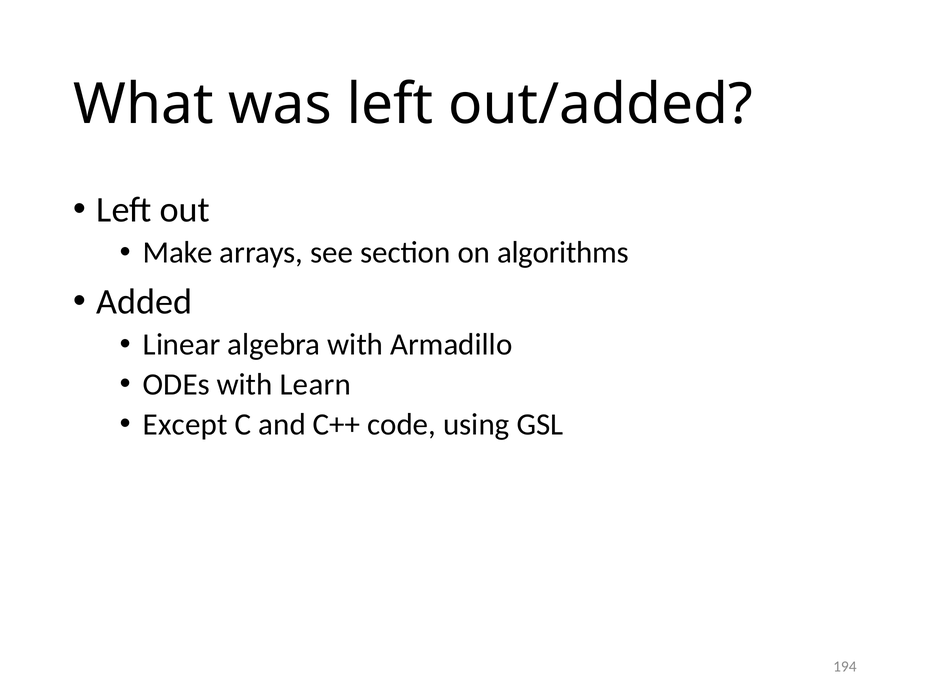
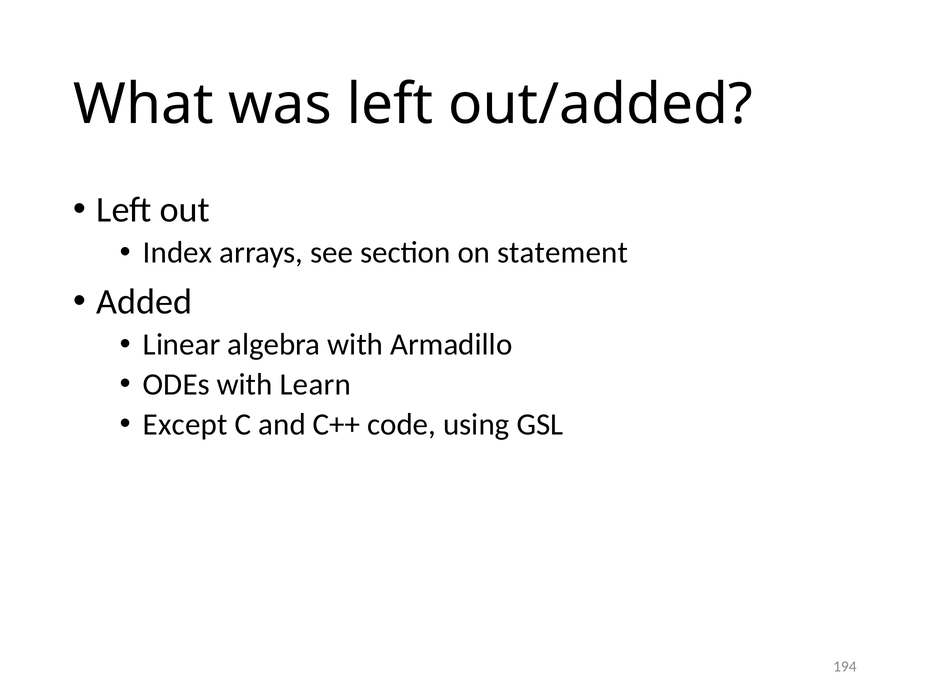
Make: Make -> Index
algorithms: algorithms -> statement
